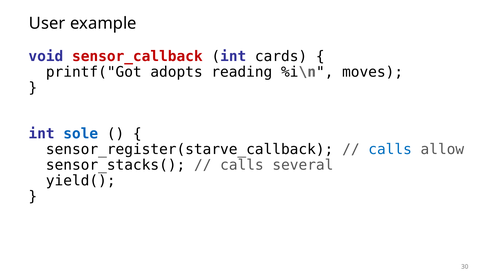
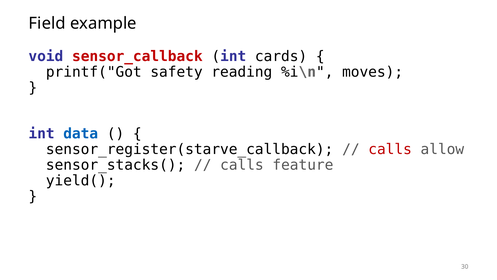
User: User -> Field
adopts: adopts -> safety
sole: sole -> data
calls at (390, 149) colour: blue -> red
several: several -> feature
